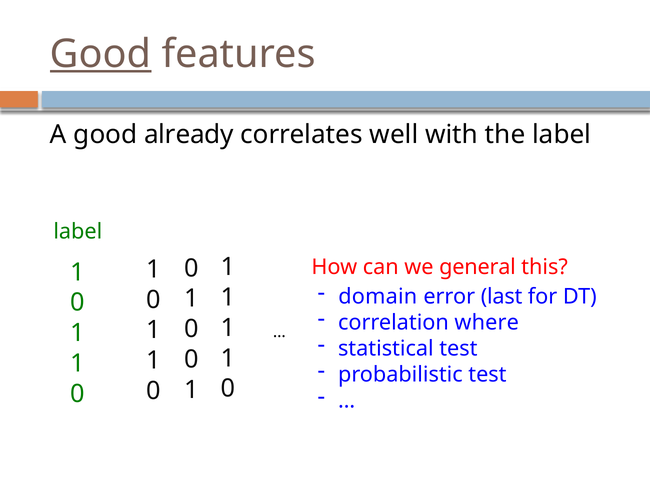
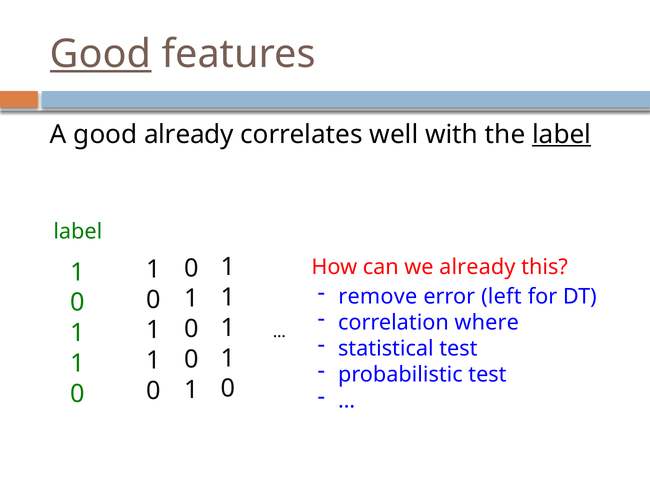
label at (562, 134) underline: none -> present
we general: general -> already
domain: domain -> remove
last: last -> left
